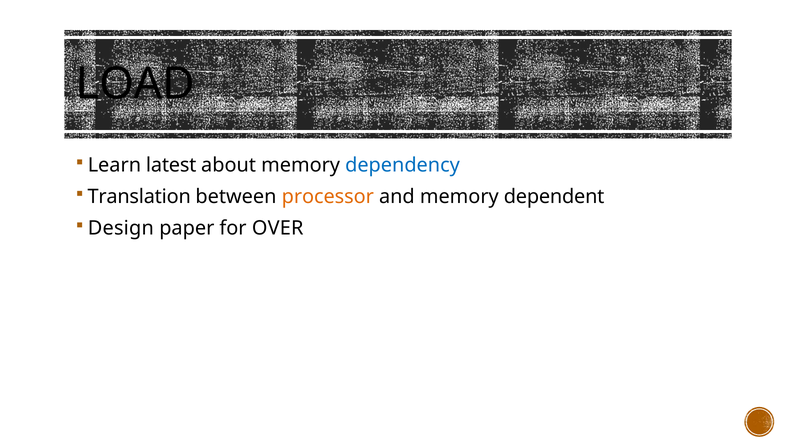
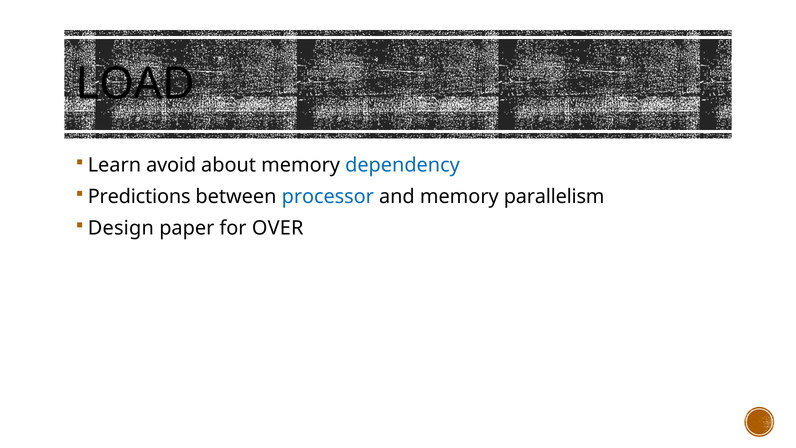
latest: latest -> avoid
Translation: Translation -> Predictions
processor colour: orange -> blue
dependent: dependent -> parallelism
